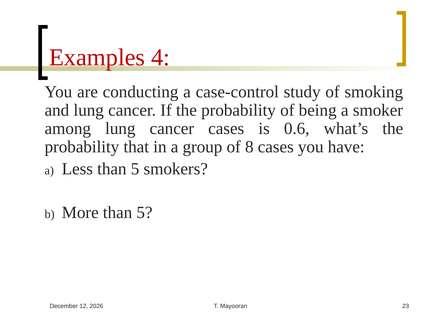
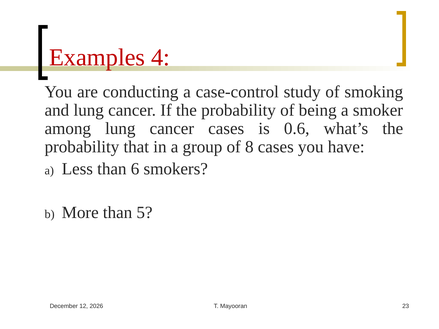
Less than 5: 5 -> 6
